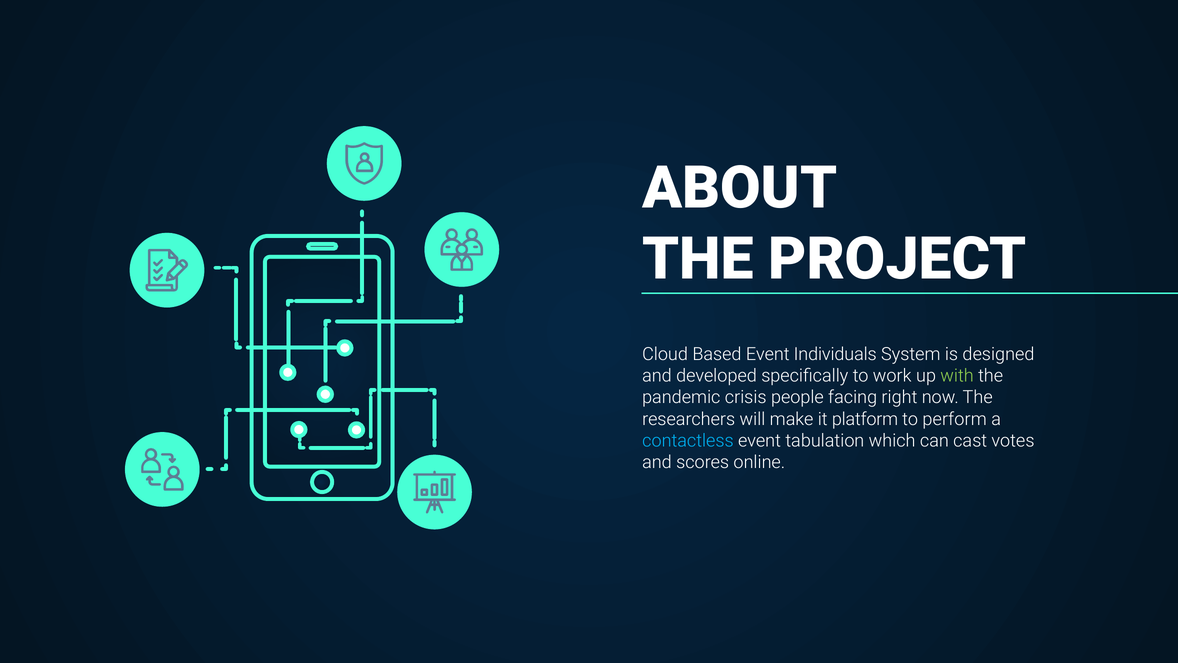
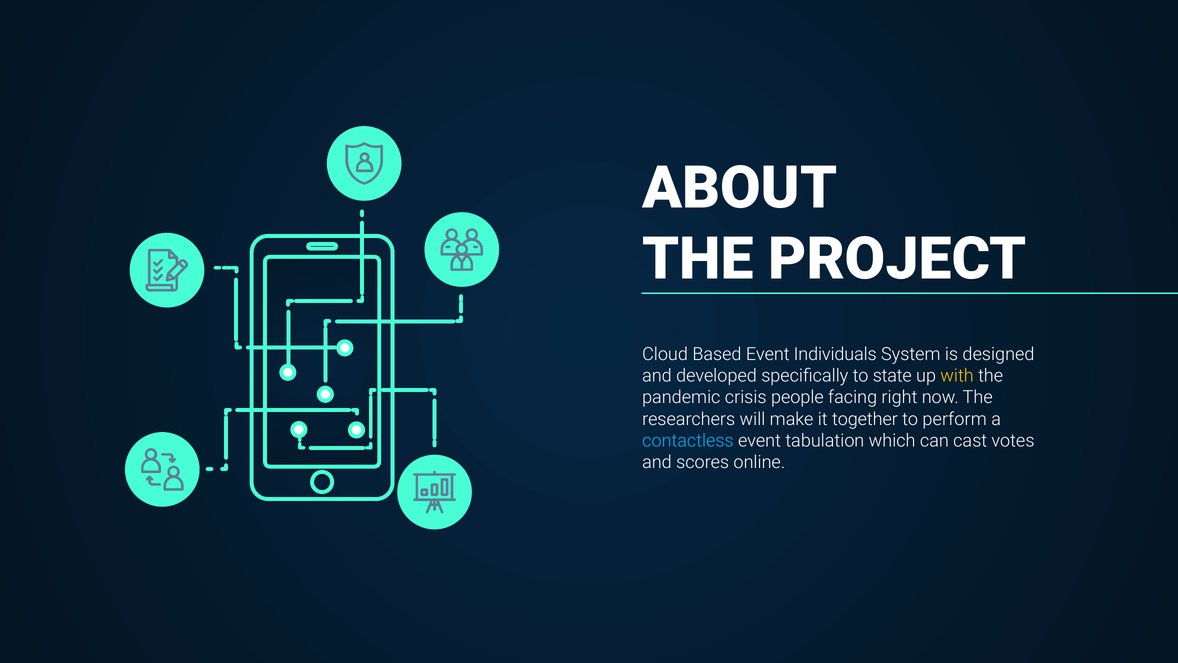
work: work -> state
with colour: light green -> yellow
platform: platform -> together
